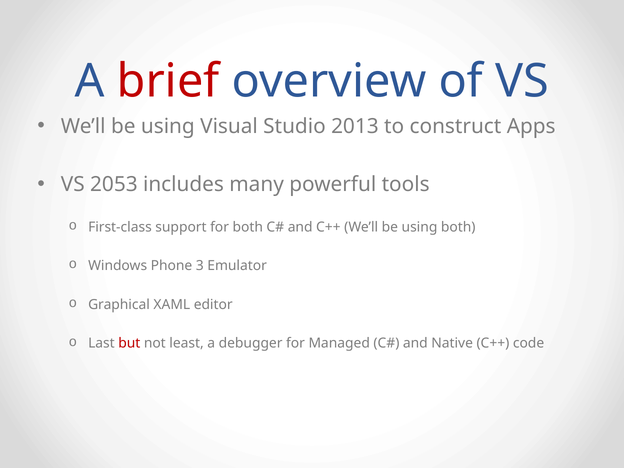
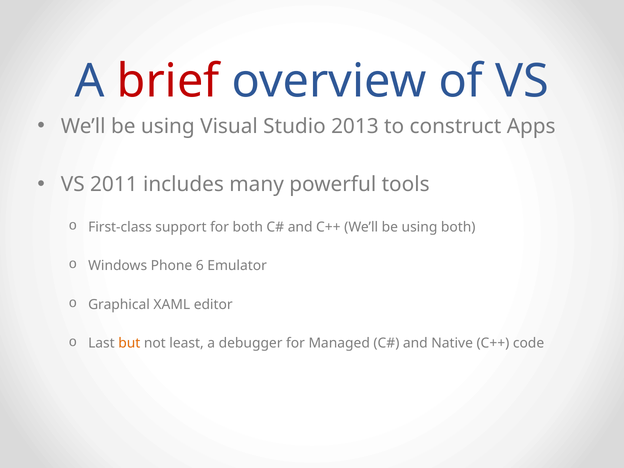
2053: 2053 -> 2011
3: 3 -> 6
but colour: red -> orange
